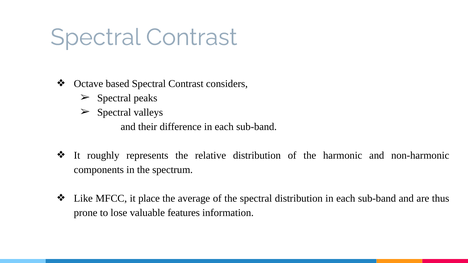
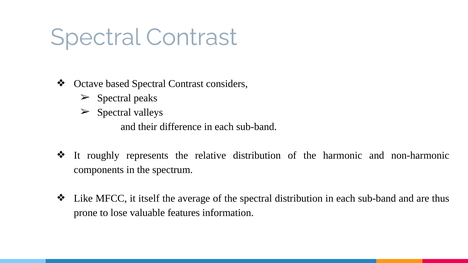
place: place -> itself
